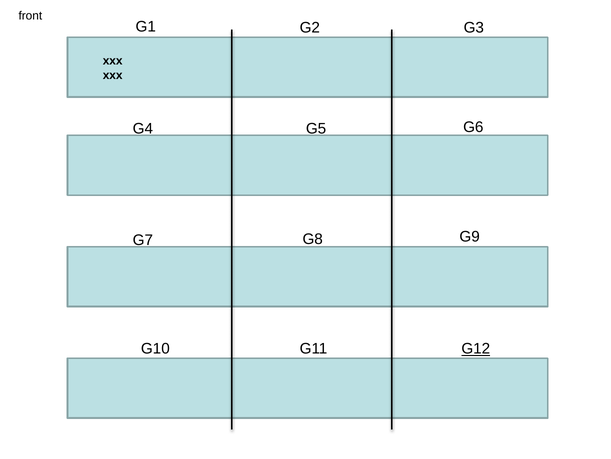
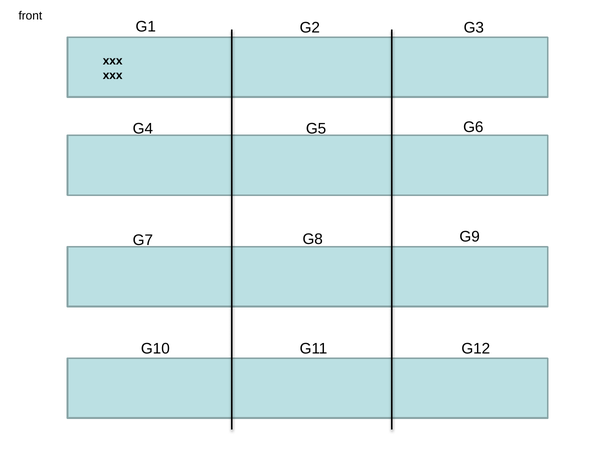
G12 underline: present -> none
